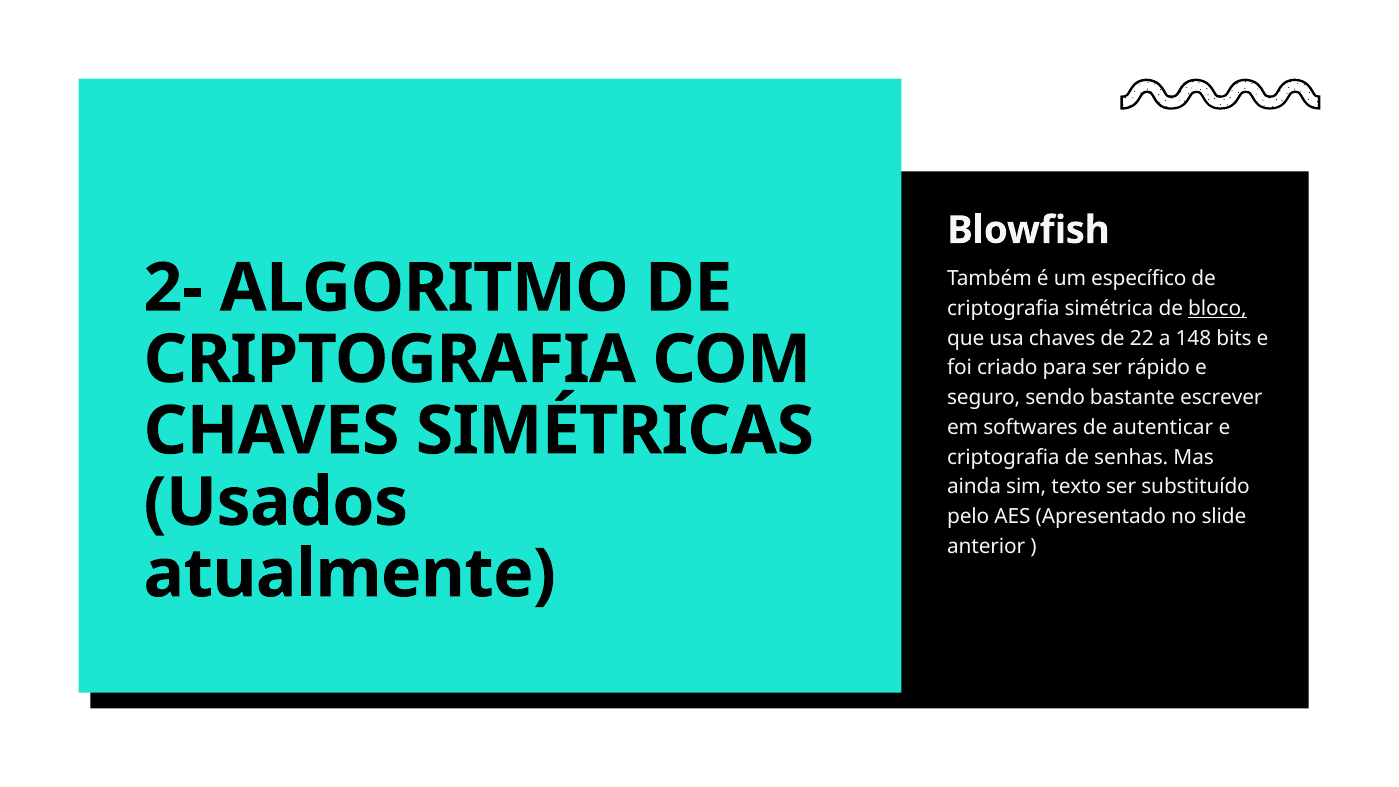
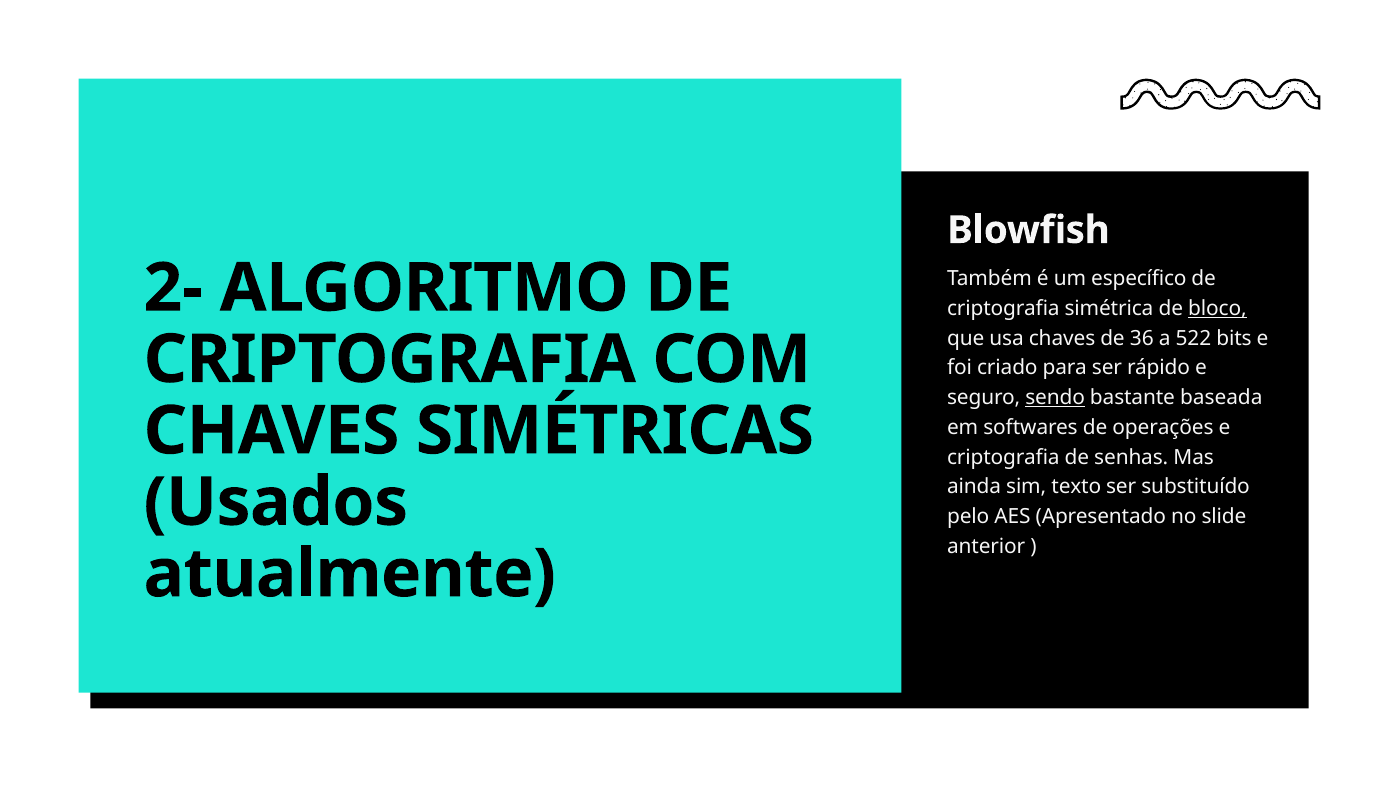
22: 22 -> 36
148: 148 -> 522
sendo underline: none -> present
escrever: escrever -> baseada
autenticar: autenticar -> operações
